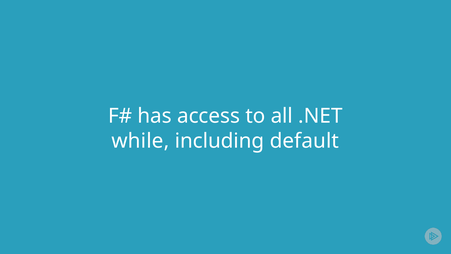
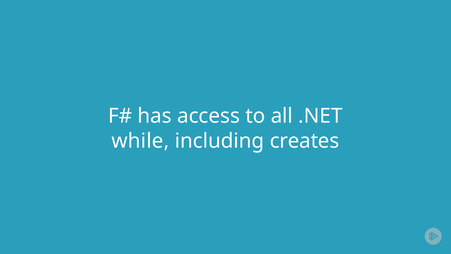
default: default -> creates
